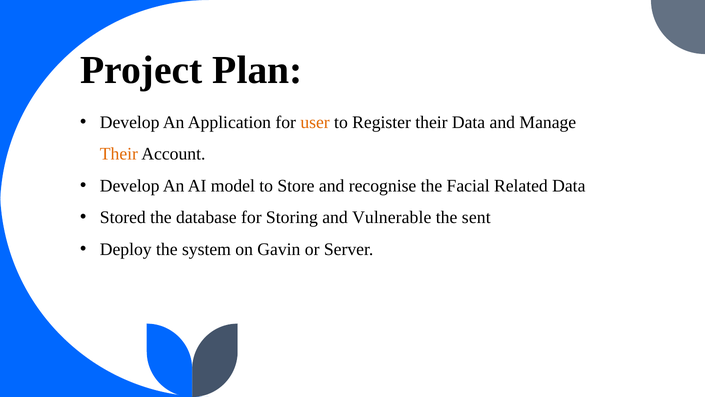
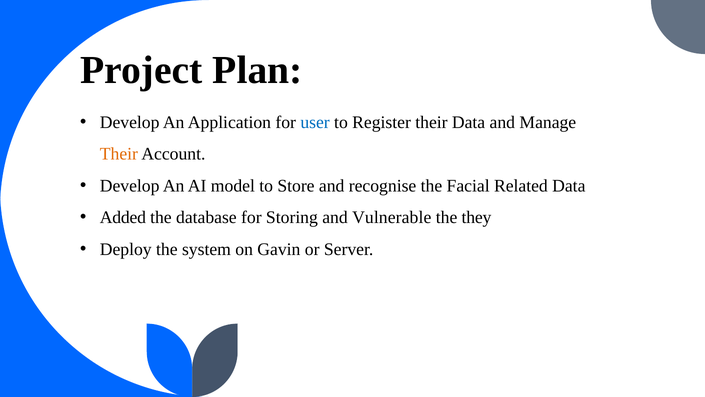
user colour: orange -> blue
Stored: Stored -> Added
sent: sent -> they
